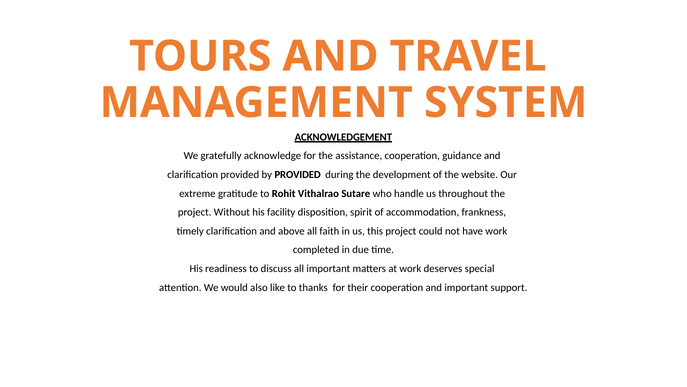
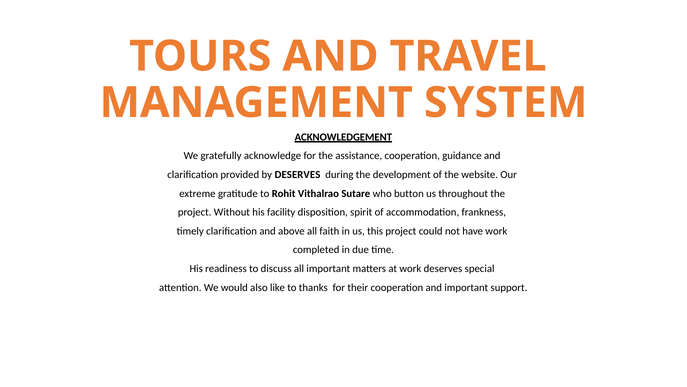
by PROVIDED: PROVIDED -> DESERVES
handle: handle -> button
